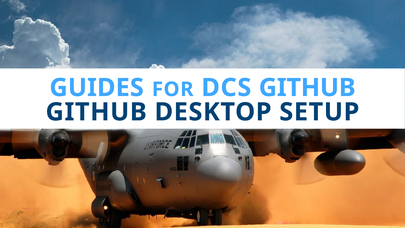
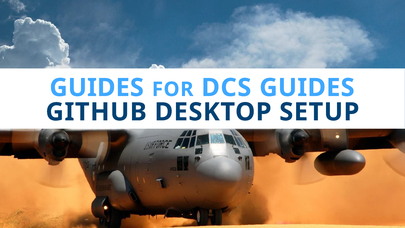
DCS GITHUB: GITHUB -> GUIDES
